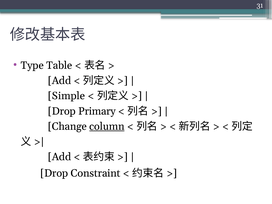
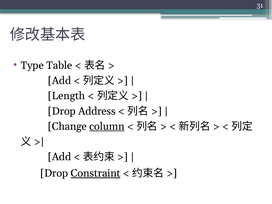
Simple: Simple -> Length
Primary: Primary -> Address
Constraint underline: none -> present
